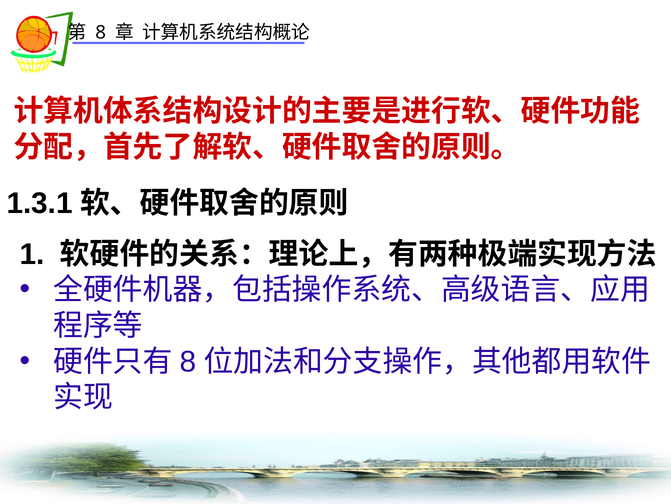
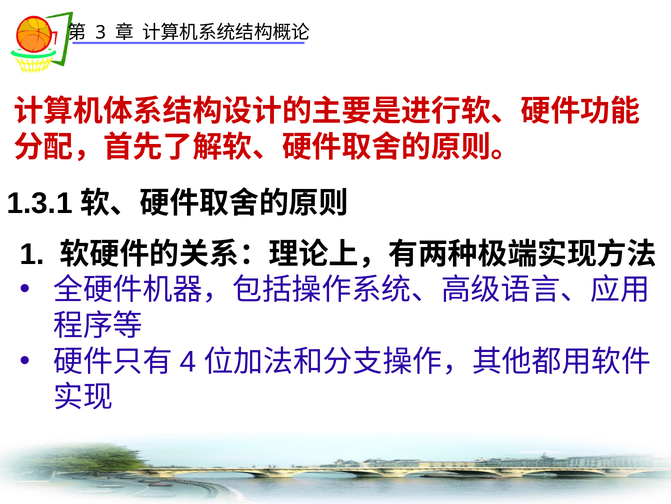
8 at (101, 32): 8 -> 3
8 at (188, 361): 8 -> 4
